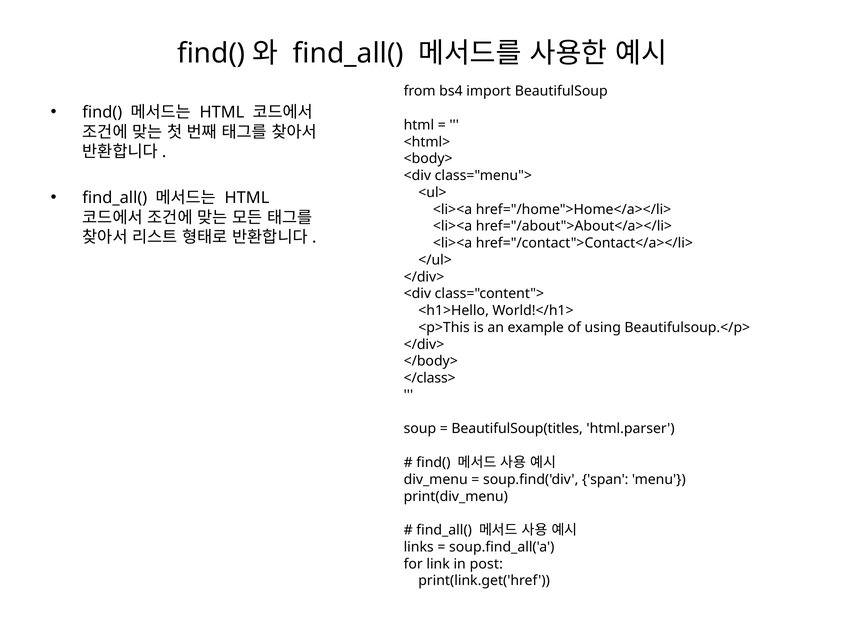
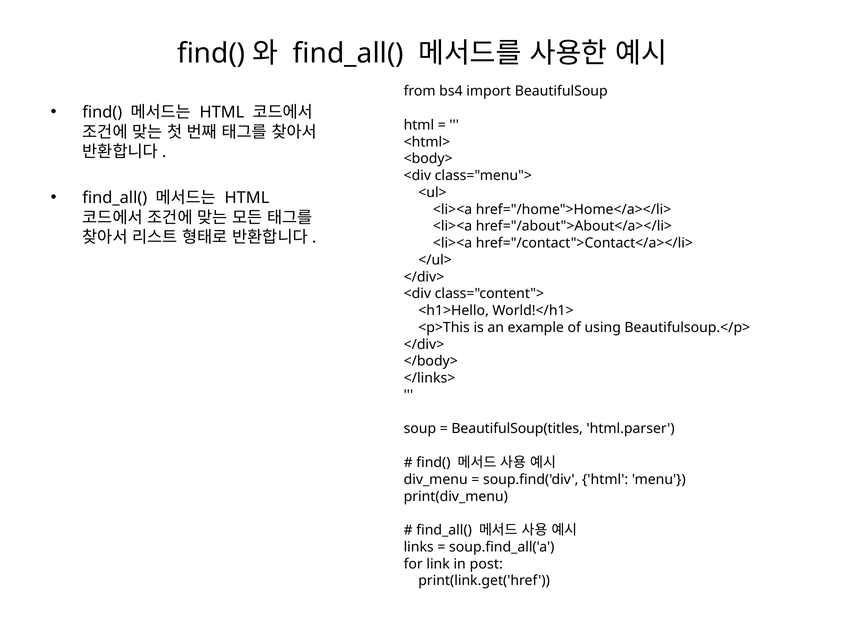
</class>: </class> -> </links>
soup.find('div span: span -> html
